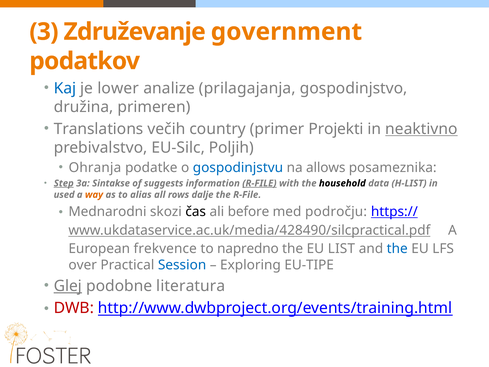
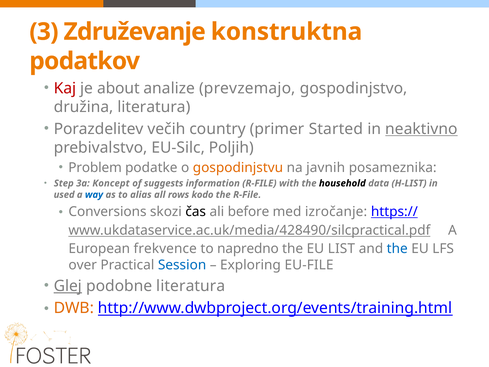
government: government -> konstruktna
Kaj colour: blue -> red
lower: lower -> about
prilagajanja: prilagajanja -> prevzemajo
družina primeren: primeren -> literatura
Translations: Translations -> Porazdelitev
Projekti: Projekti -> Started
Ohranja: Ohranja -> Problem
gospodinjstvu colour: blue -> orange
allows: allows -> javnih
Step underline: present -> none
Sintakse: Sintakse -> Koncept
R‐FILE at (259, 183) underline: present -> none
way colour: orange -> blue
dalje: dalje -> kodo
Mednarodni: Mednarodni -> Conversions
področju: področju -> izročanje
EU‐TIPE: EU‐TIPE -> EU‐FILE
DWB colour: red -> orange
